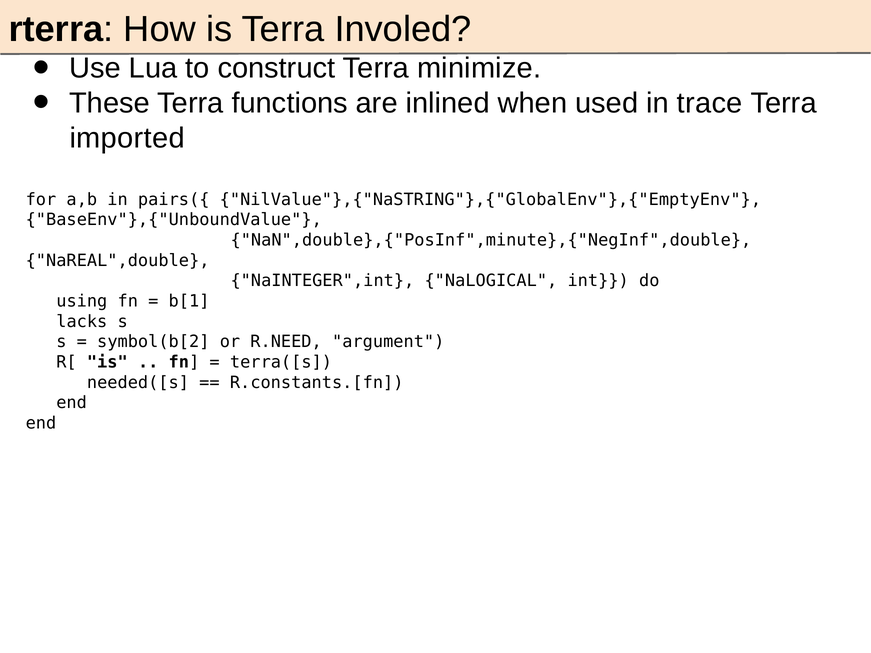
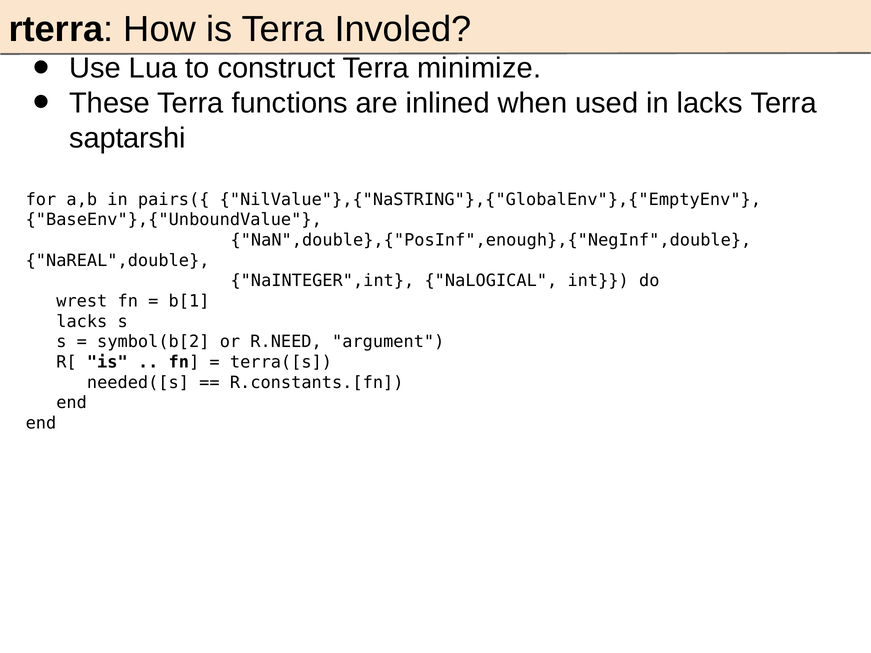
in trace: trace -> lacks
imported: imported -> saptarshi
NaN",double},{"PosInf",minute},{"NegInf",double: NaN",double},{"PosInf",minute},{"NegInf",double -> NaN",double},{"PosInf",enough},{"NegInf",double
using: using -> wrest
